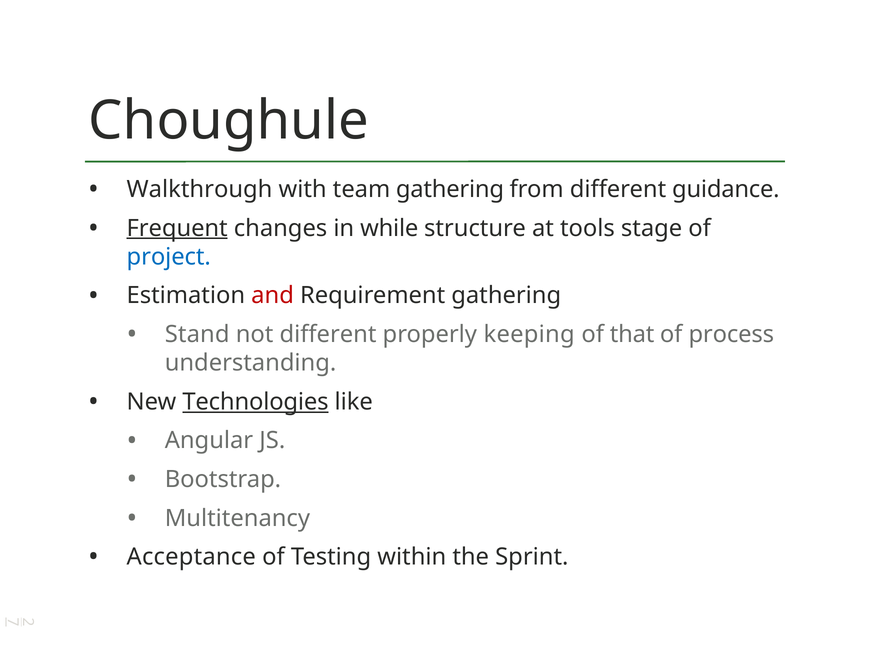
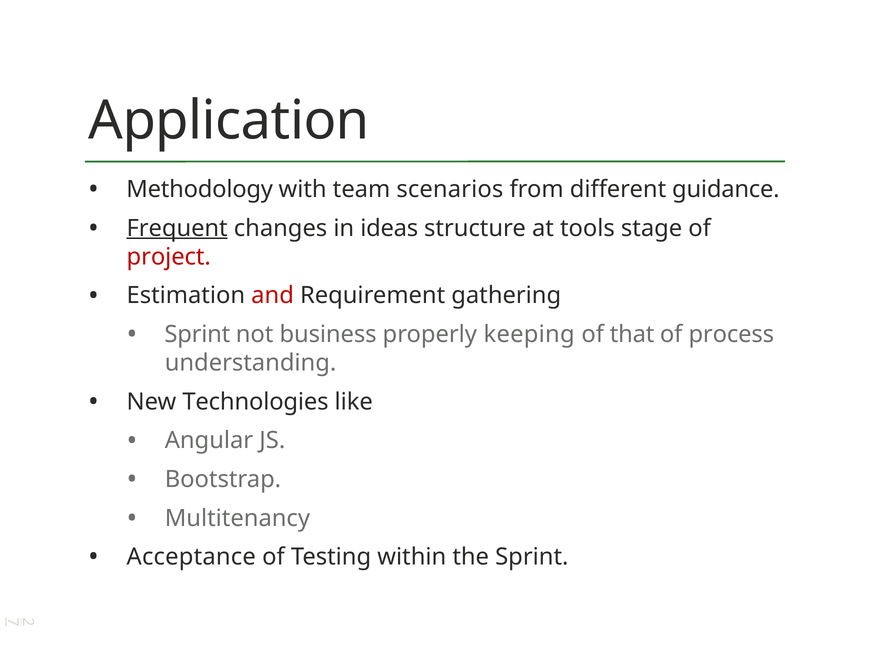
Choughule: Choughule -> Application
Walkthrough: Walkthrough -> Methodology
team gathering: gathering -> scenarios
while: while -> ideas
project colour: blue -> red
Stand at (197, 334): Stand -> Sprint
not different: different -> business
Technologies underline: present -> none
